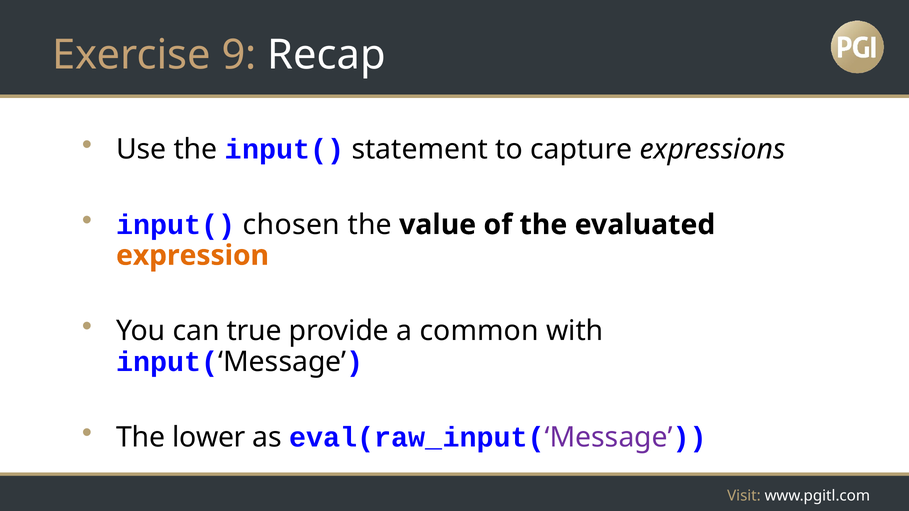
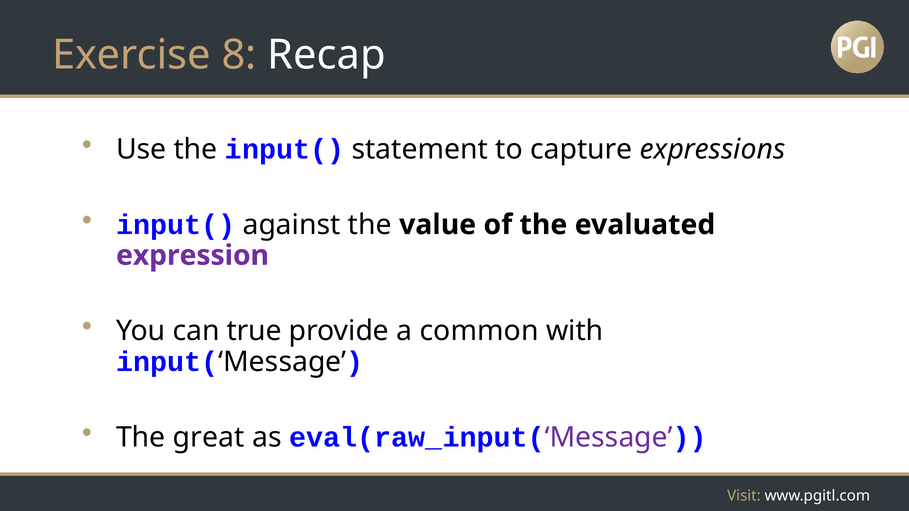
9: 9 -> 8
chosen: chosen -> against
expression colour: orange -> purple
lower: lower -> great
